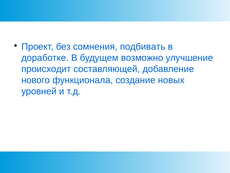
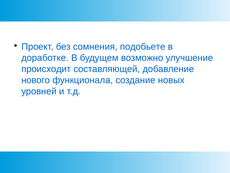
подбивать: подбивать -> подобьете
